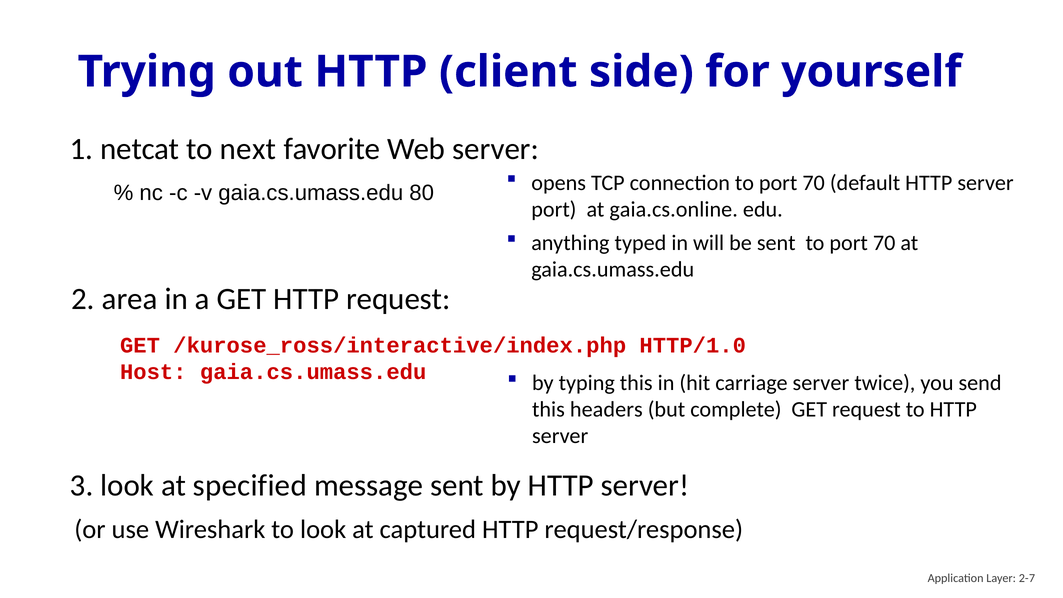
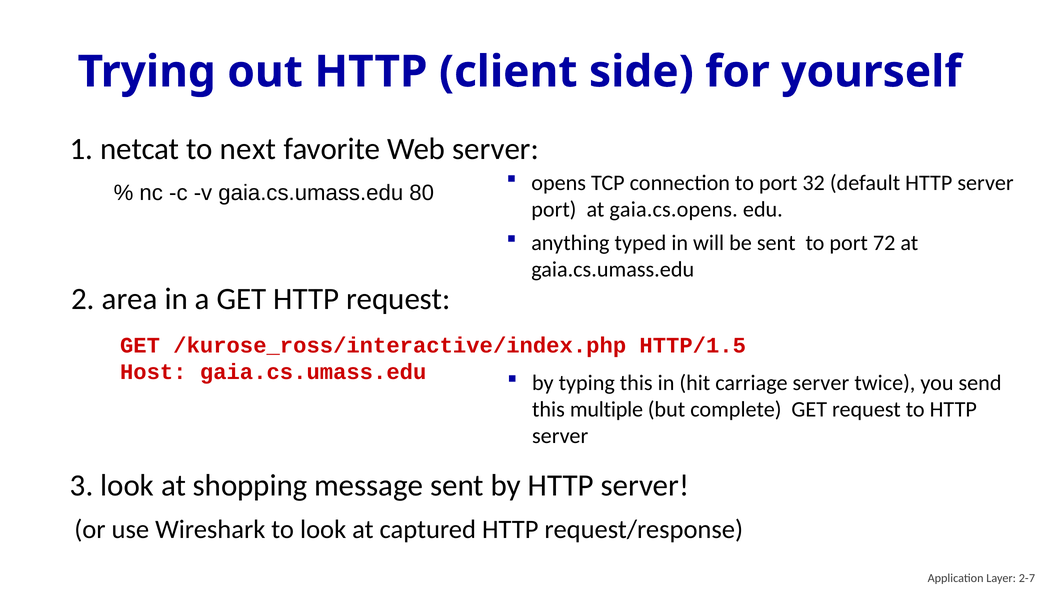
connection to port 70: 70 -> 32
gaia.cs.online: gaia.cs.online -> gaia.cs.opens
sent to port 70: 70 -> 72
HTTP/1.0: HTTP/1.0 -> HTTP/1.5
headers: headers -> multiple
specified: specified -> shopping
